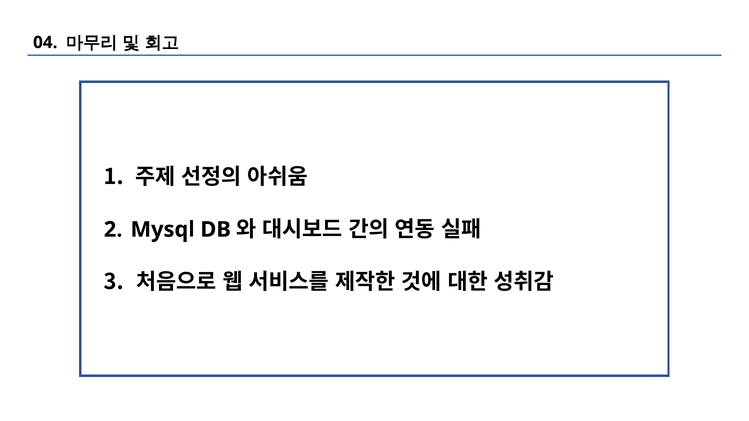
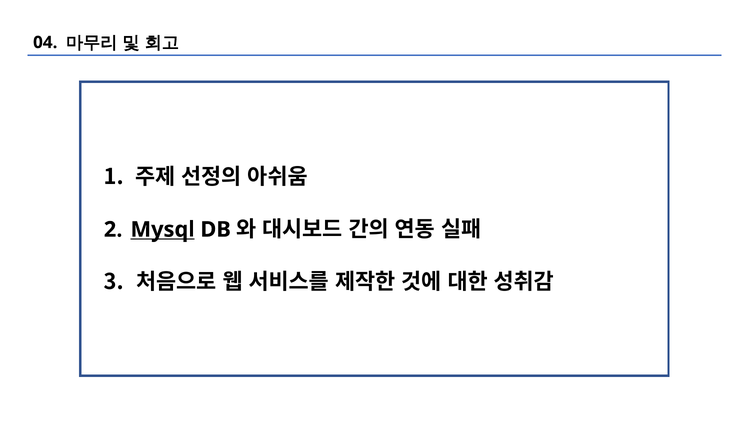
Mysql underline: none -> present
